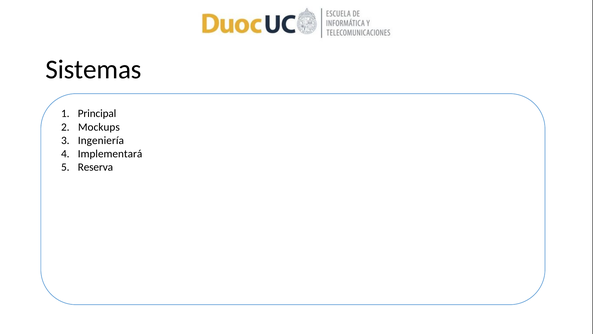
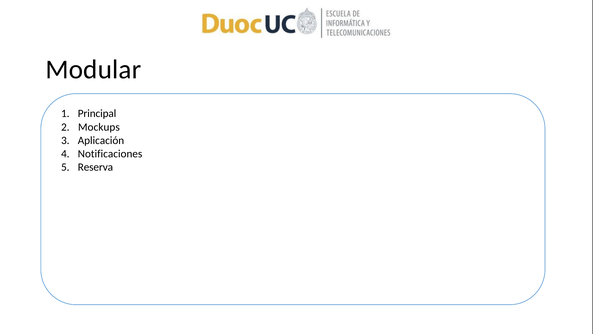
Sistemas: Sistemas -> Modular
Ingeniería: Ingeniería -> Aplicación
Implementará: Implementará -> Notificaciones
